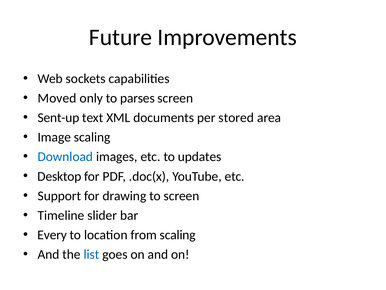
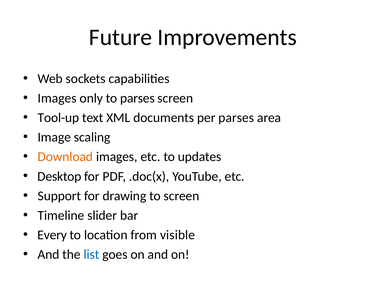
Moved at (57, 98): Moved -> Images
Sent-up: Sent-up -> Tool-up
per stored: stored -> parses
Download colour: blue -> orange
from scaling: scaling -> visible
